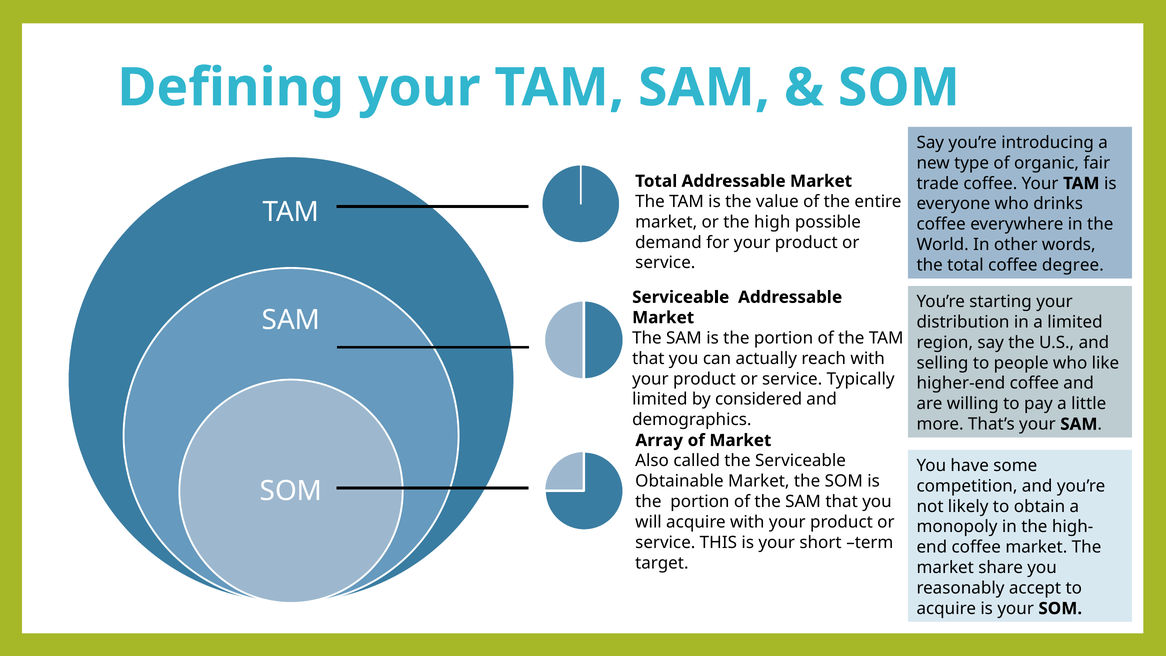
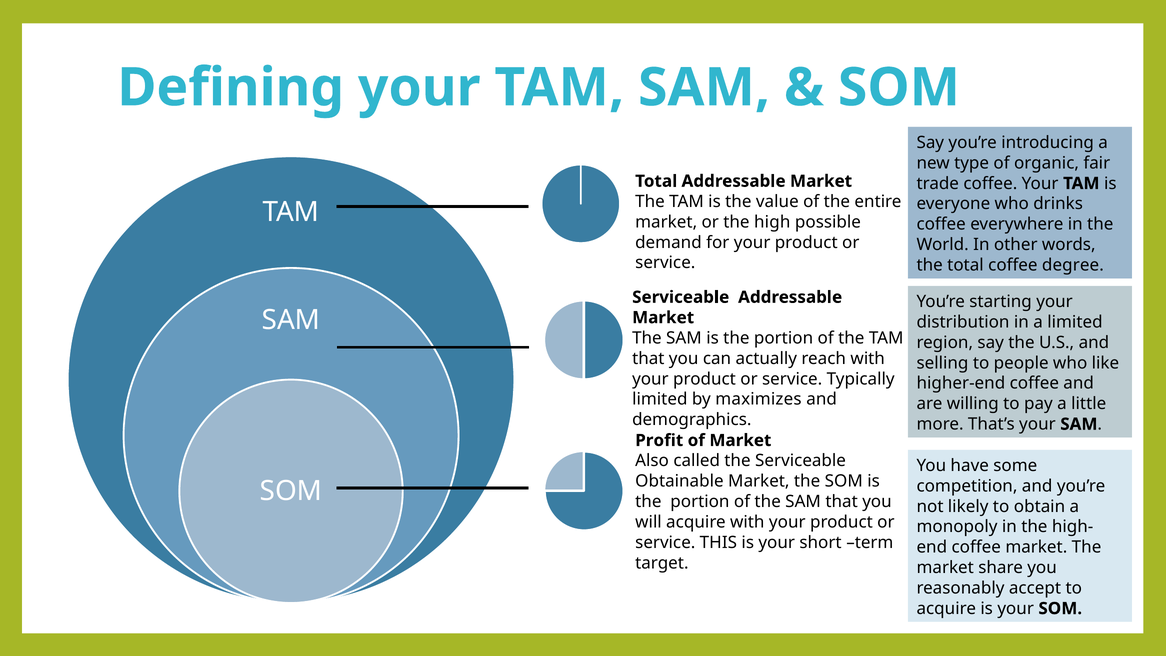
considered: considered -> maximizes
Array: Array -> Profit
